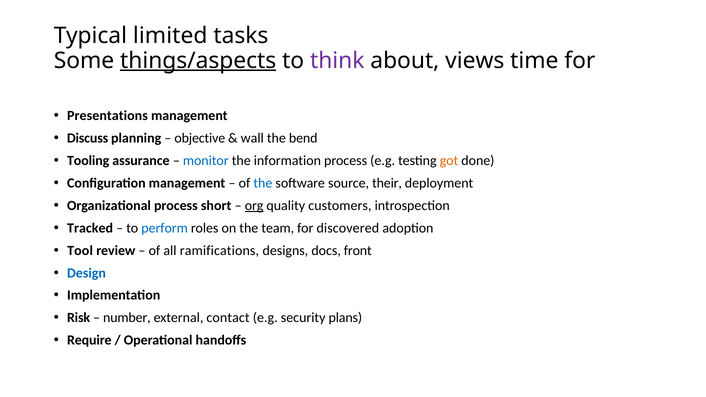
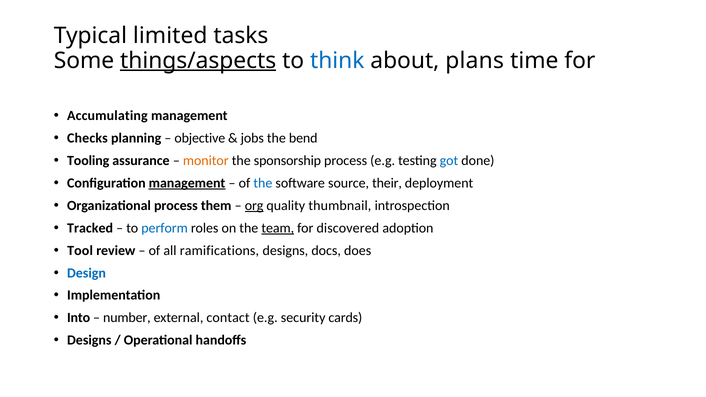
think colour: purple -> blue
views: views -> plans
Presentations: Presentations -> Accumulating
Discuss: Discuss -> Checks
wall: wall -> jobs
monitor colour: blue -> orange
information: information -> sponsorship
got colour: orange -> blue
management at (187, 183) underline: none -> present
short: short -> them
customers: customers -> thumbnail
team underline: none -> present
front: front -> does
Risk: Risk -> Into
plans: plans -> cards
Require at (89, 340): Require -> Designs
